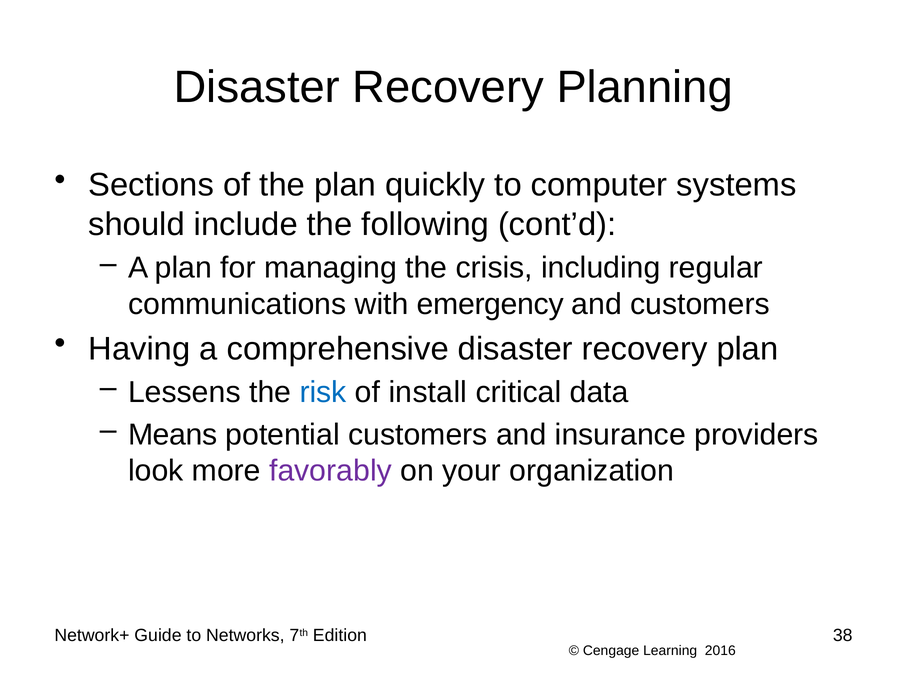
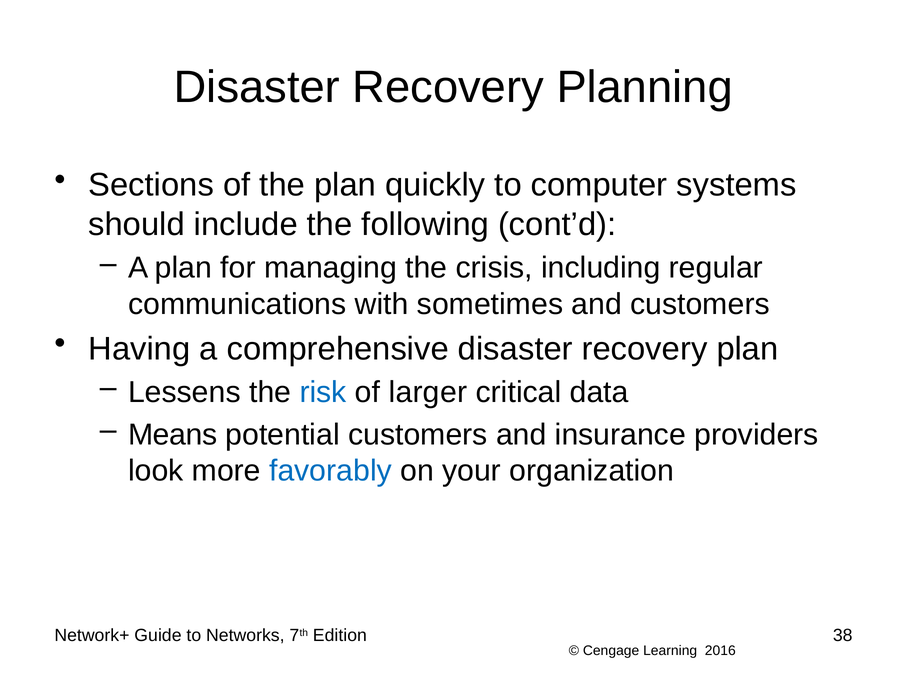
emergency: emergency -> sometimes
install: install -> larger
favorably colour: purple -> blue
